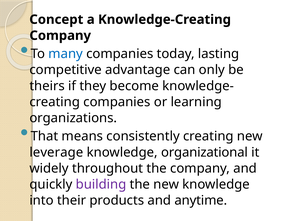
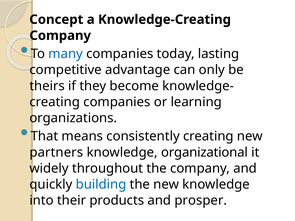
leverage: leverage -> partners
building colour: purple -> blue
anytime: anytime -> prosper
